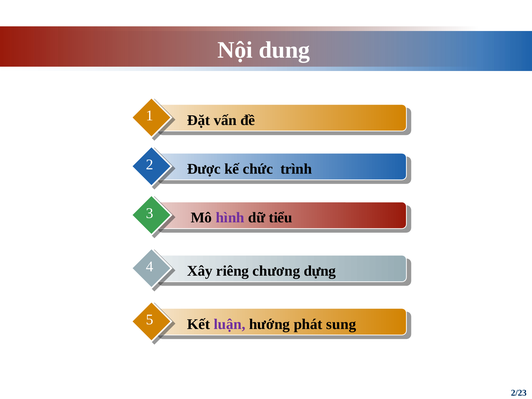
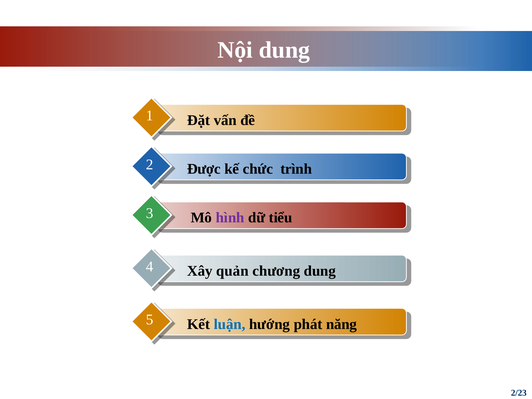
riêng: riêng -> quản
chương dựng: dựng -> dung
luận colour: purple -> blue
sung: sung -> năng
